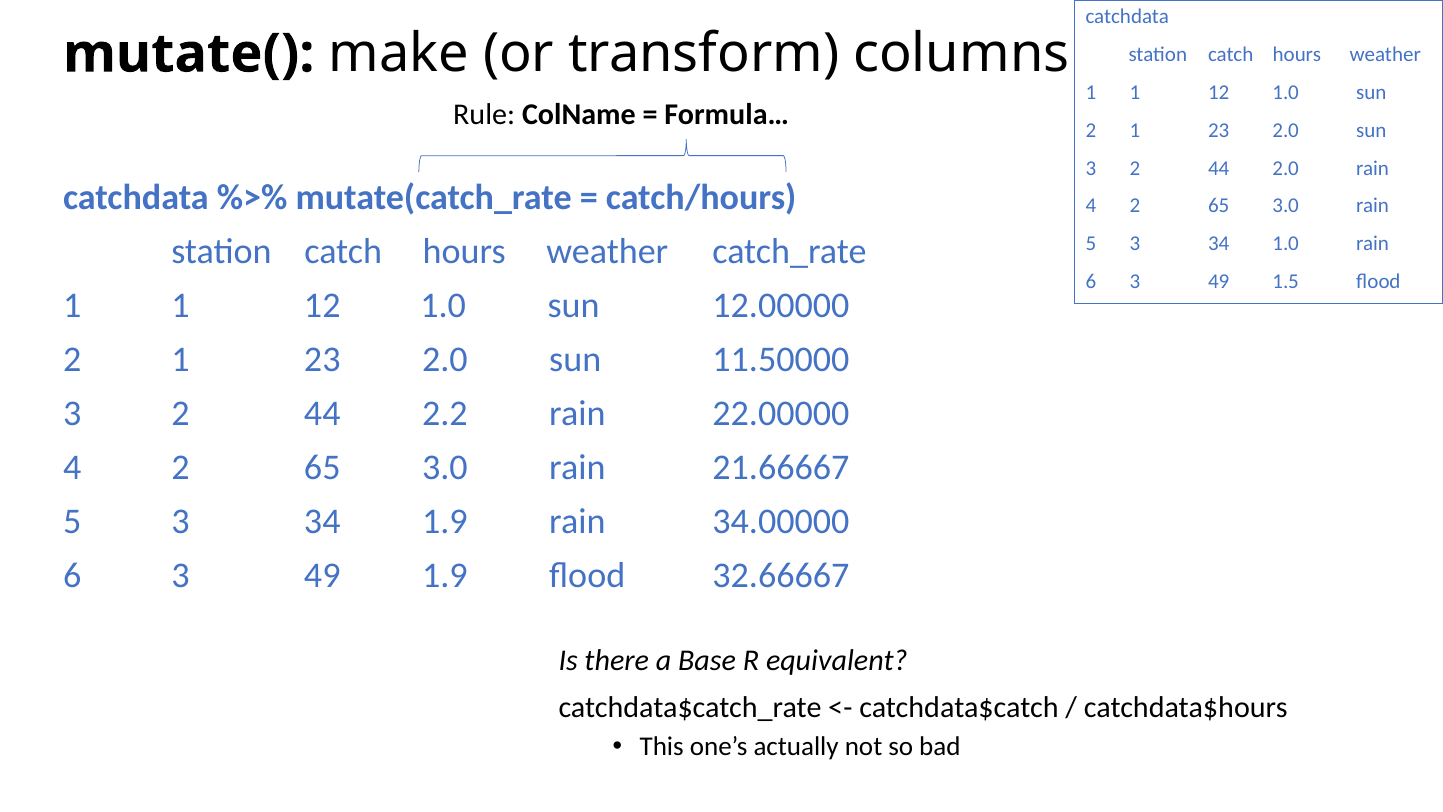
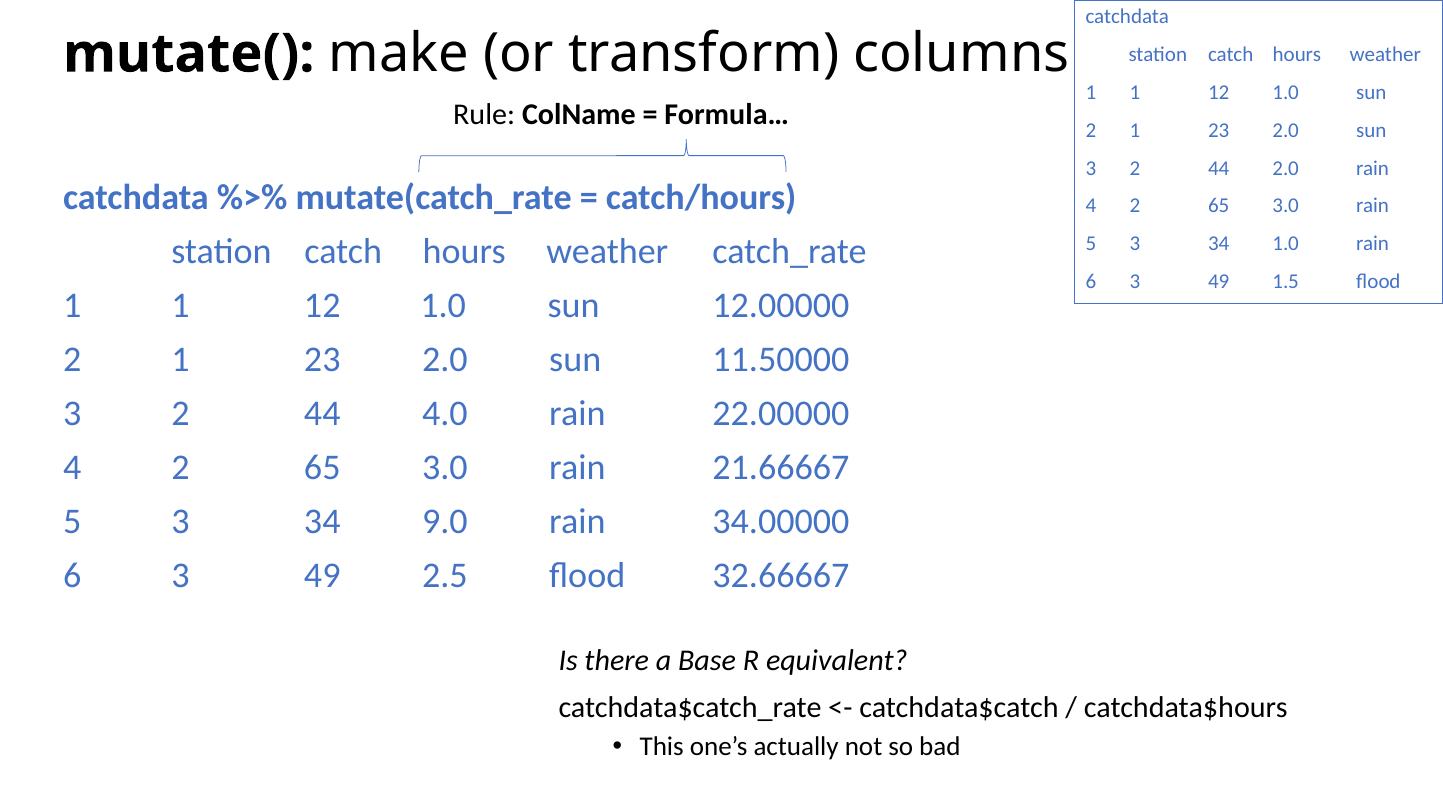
2.2: 2.2 -> 4.0
34 1.9: 1.9 -> 9.0
49 1.9: 1.9 -> 2.5
